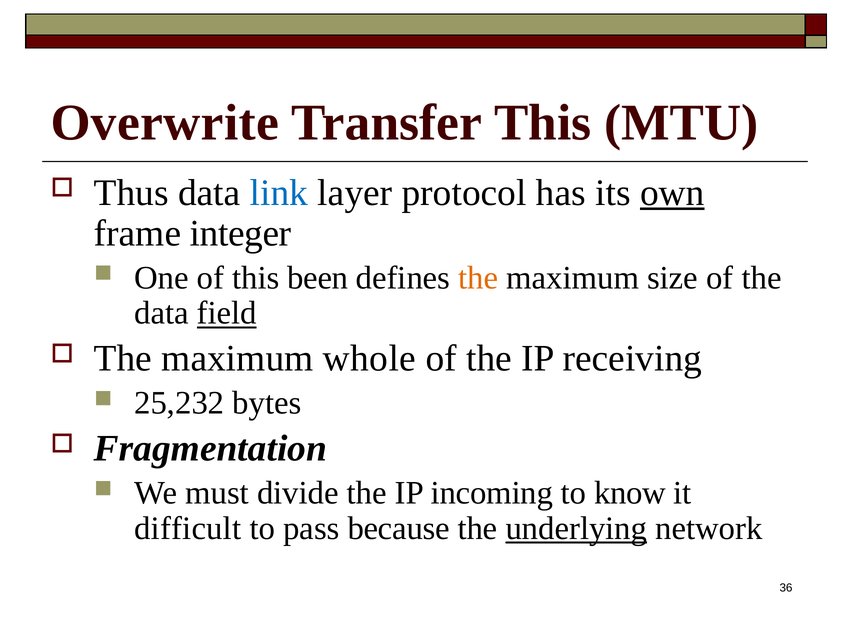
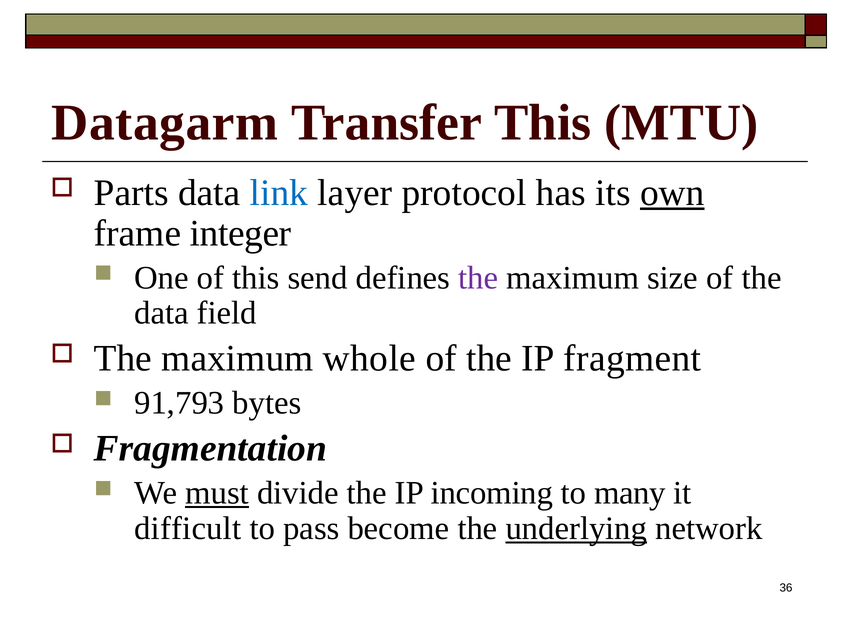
Overwrite: Overwrite -> Datagarm
Thus: Thus -> Parts
been: been -> send
the at (478, 278) colour: orange -> purple
field underline: present -> none
receiving: receiving -> fragment
25,232: 25,232 -> 91,793
must underline: none -> present
know: know -> many
because: because -> become
